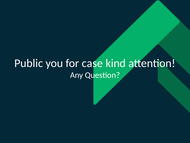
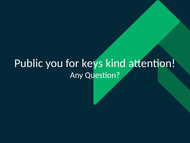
case: case -> keys
